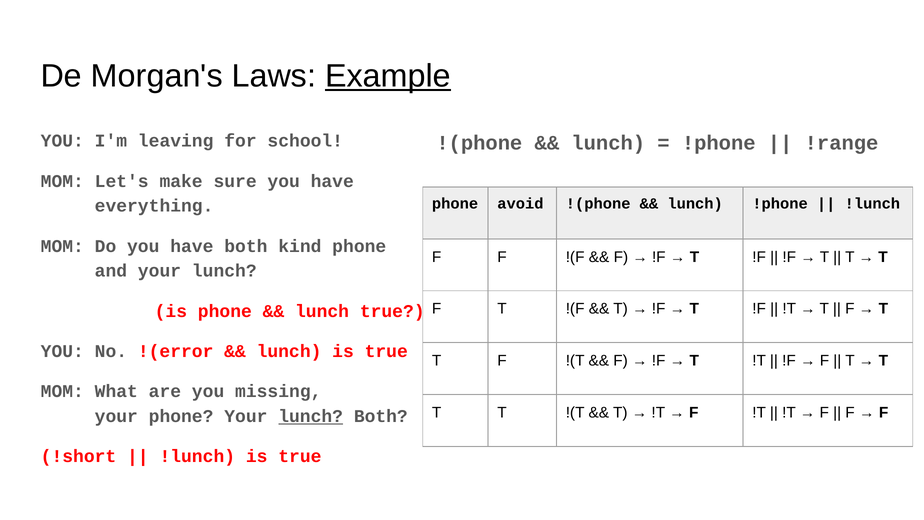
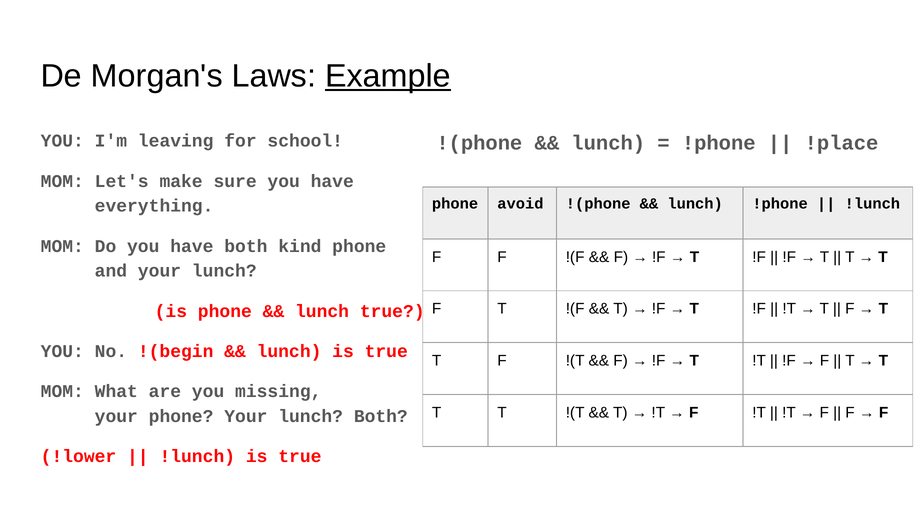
!range: !range -> !place
!(error: !(error -> !(begin
lunch at (311, 416) underline: present -> none
!short: !short -> !lower
